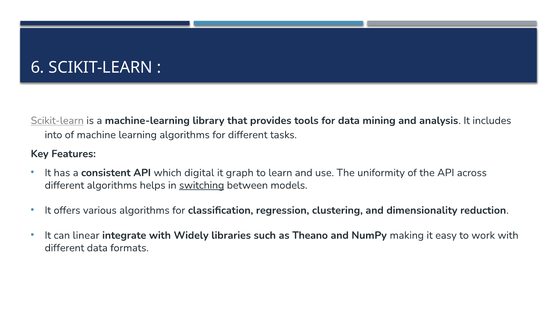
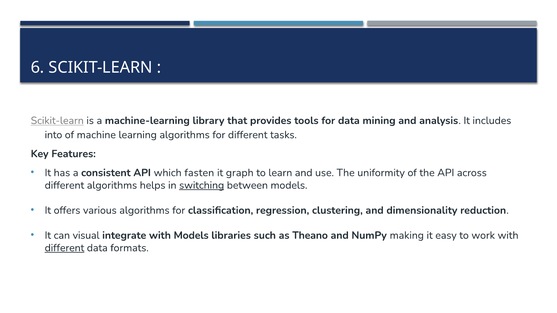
digital: digital -> fasten
linear: linear -> visual
with Widely: Widely -> Models
different at (64, 248) underline: none -> present
